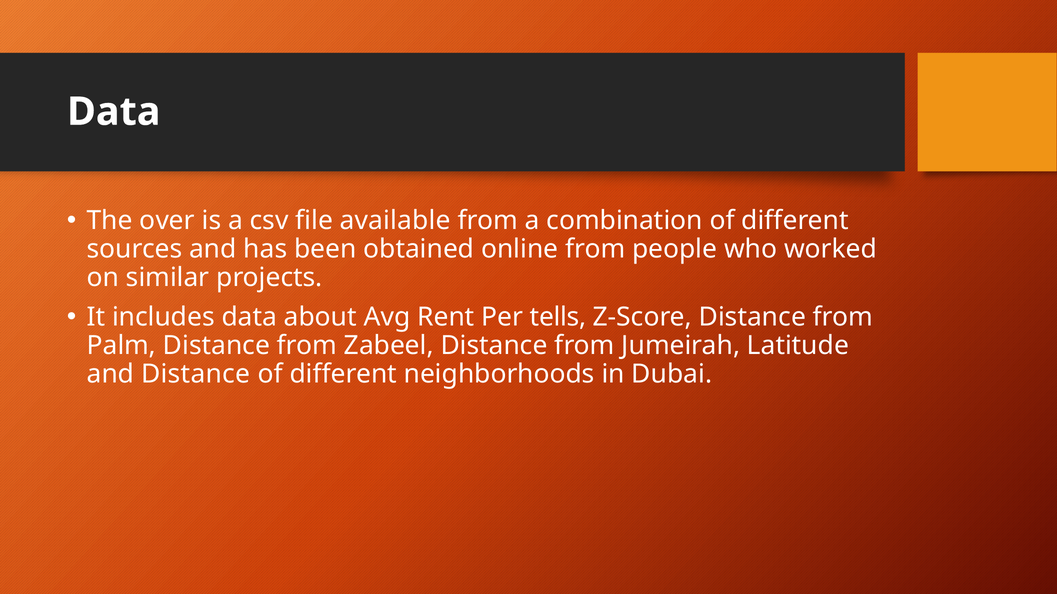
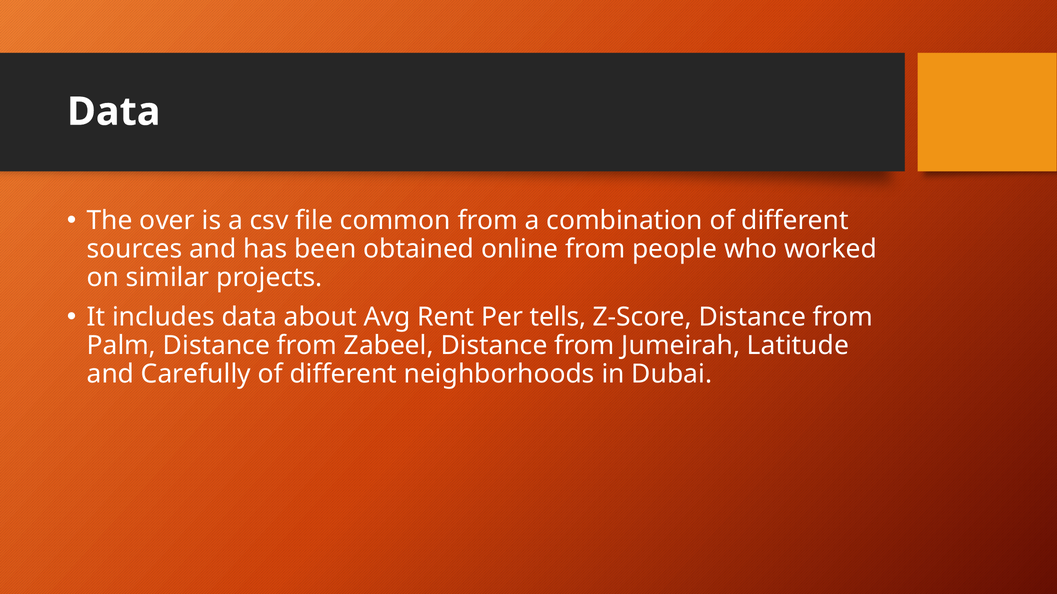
available: available -> common
and Distance: Distance -> Carefully
